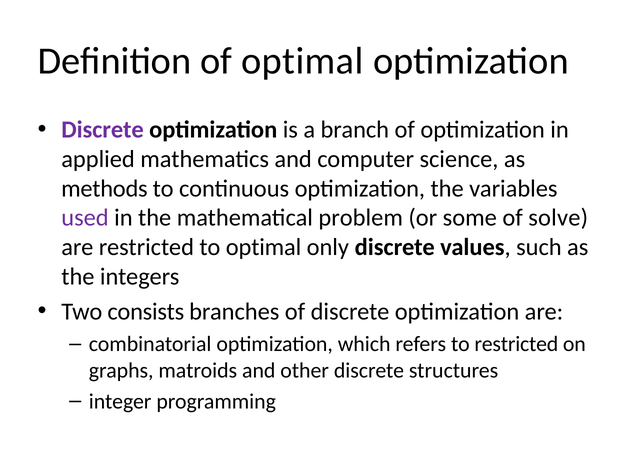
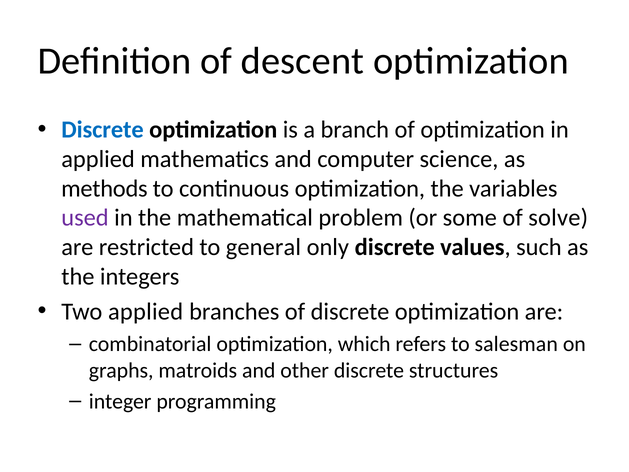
of optimal: optimal -> descent
Discrete at (103, 130) colour: purple -> blue
to optimal: optimal -> general
Two consists: consists -> applied
to restricted: restricted -> salesman
